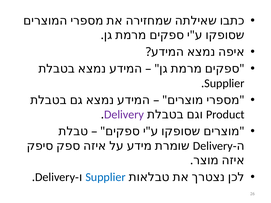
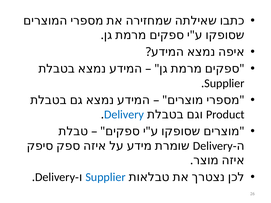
Delivery at (124, 115) colour: purple -> blue
